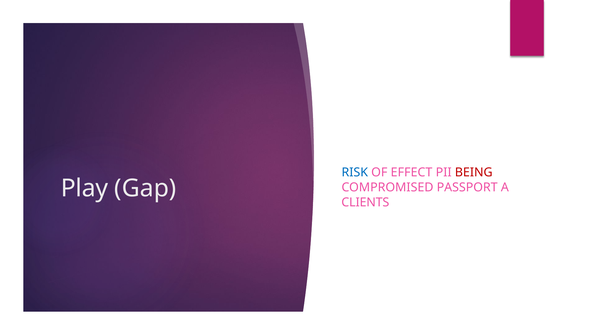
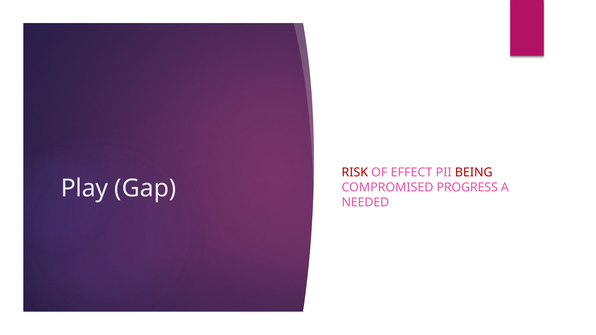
RISK colour: blue -> red
PASSPORT: PASSPORT -> PROGRESS
CLIENTS: CLIENTS -> NEEDED
